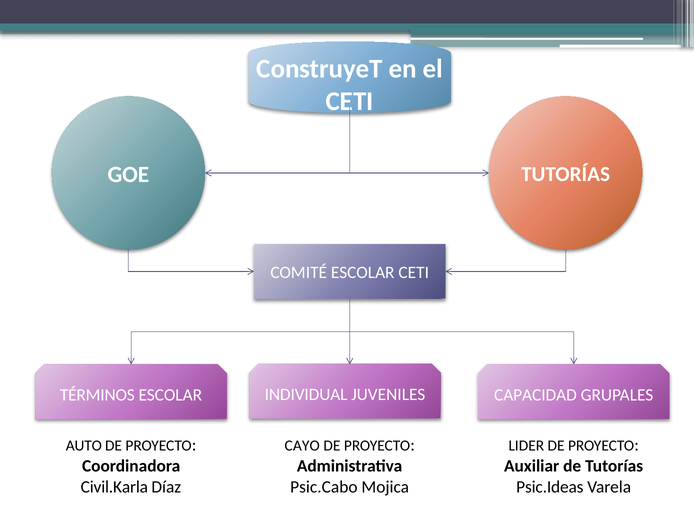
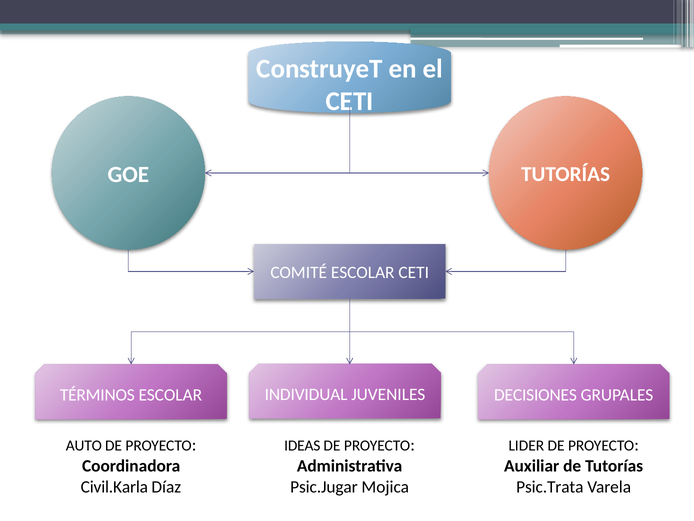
CAPACIDAD: CAPACIDAD -> DECISIONES
CAYO: CAYO -> IDEAS
Psic.Cabo: Psic.Cabo -> Psic.Jugar
Psic.Ideas: Psic.Ideas -> Psic.Trata
